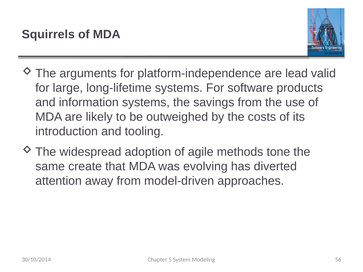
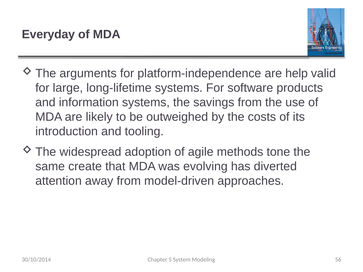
Squirrels: Squirrels -> Everyday
lead: lead -> help
